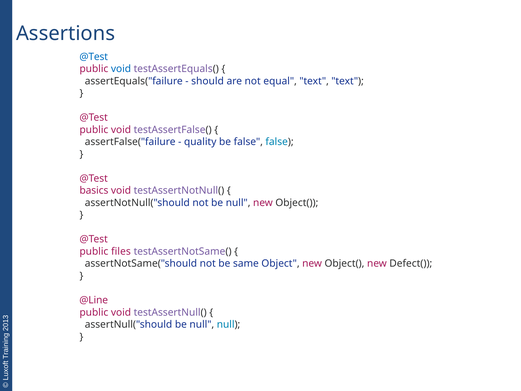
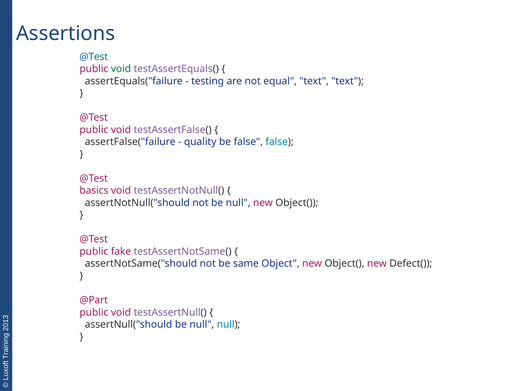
void at (121, 69) colour: blue -> green
should: should -> testing
files: files -> fake
@Line: @Line -> @Part
